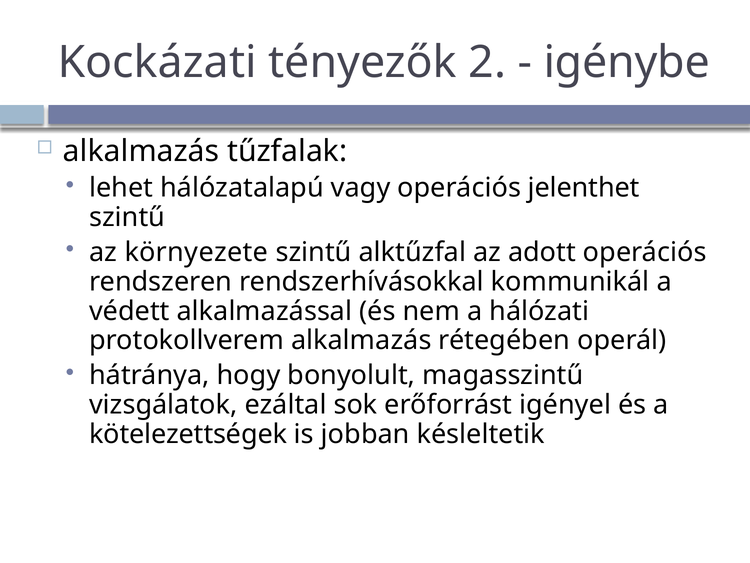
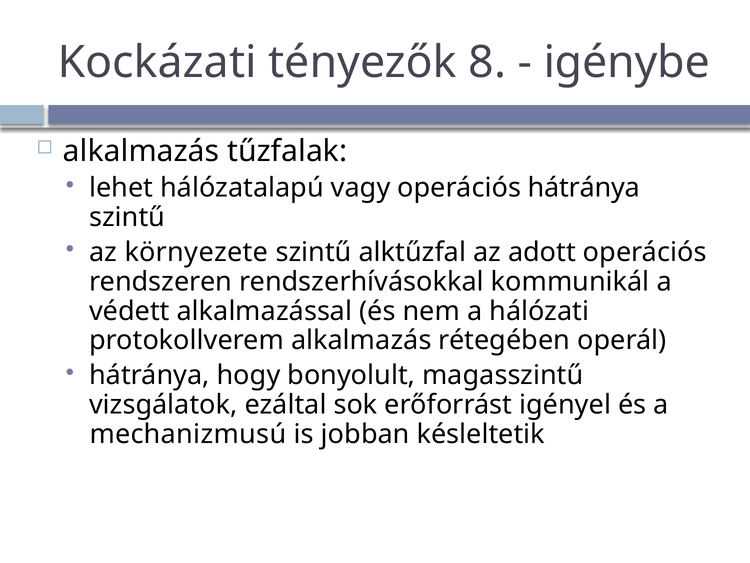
2: 2 -> 8
operációs jelenthet: jelenthet -> hátránya
kötelezettségek: kötelezettségek -> mechanizmusú
